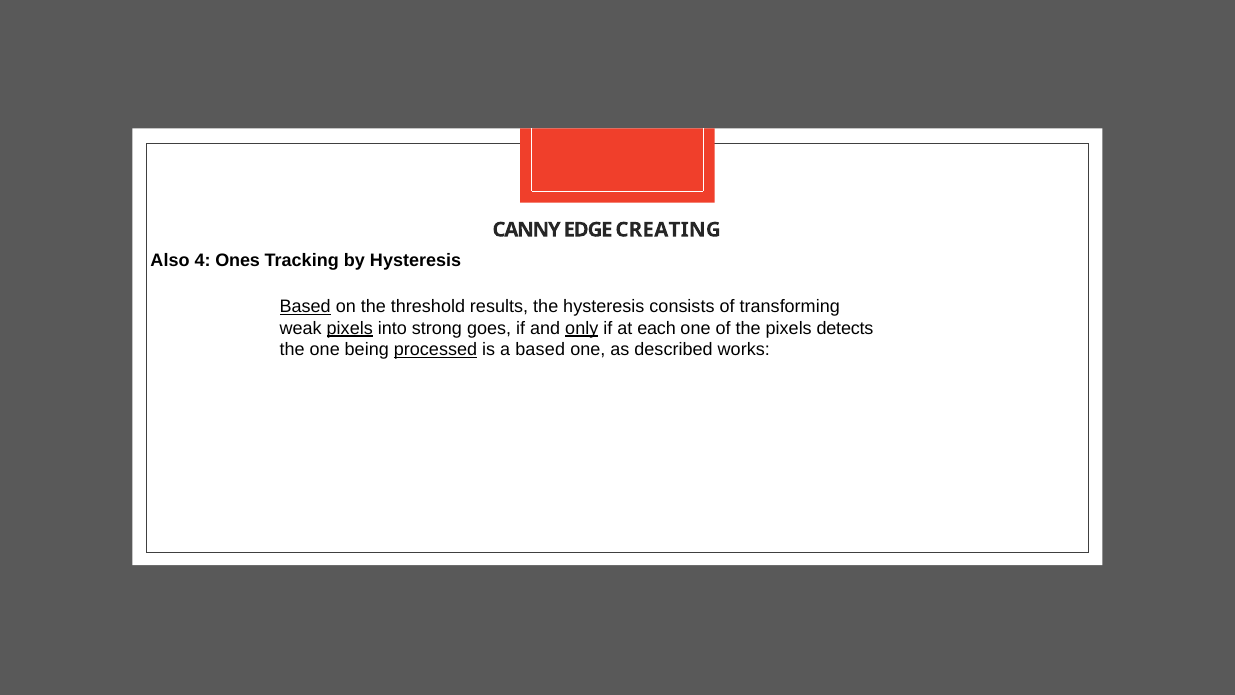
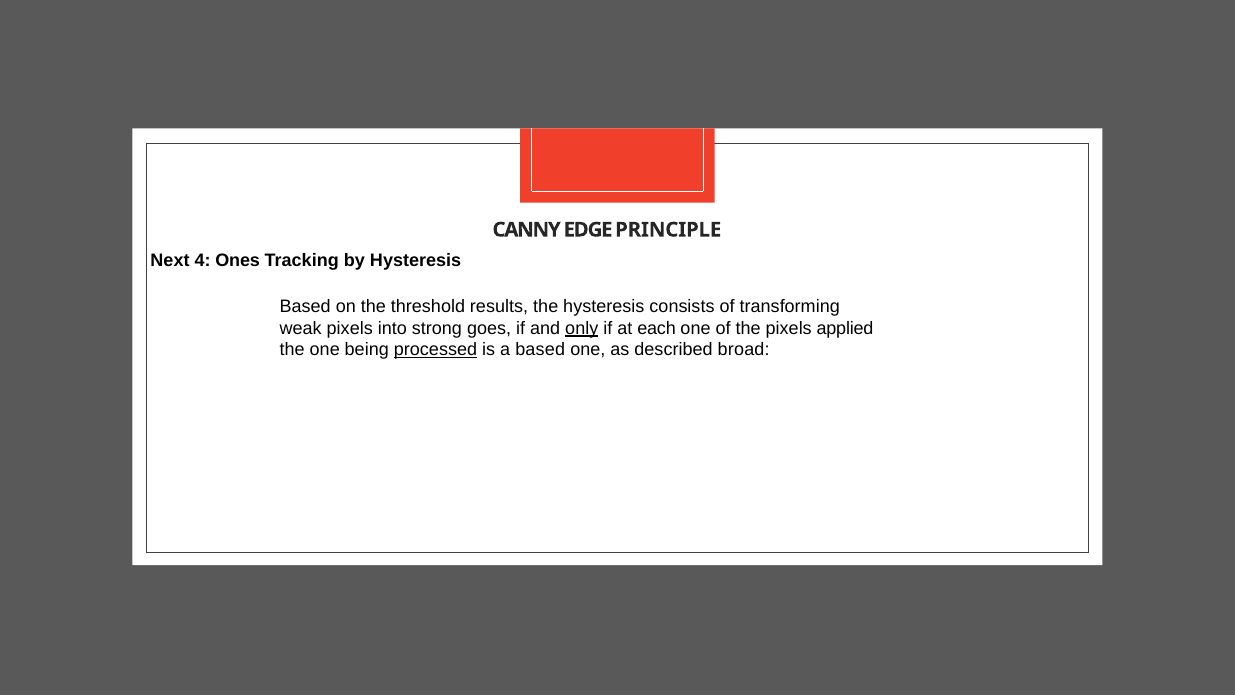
CREATING: CREATING -> PRINCIPLE
Also: Also -> Next
Based at (305, 306) underline: present -> none
pixels at (350, 328) underline: present -> none
detects: detects -> applied
works: works -> broad
